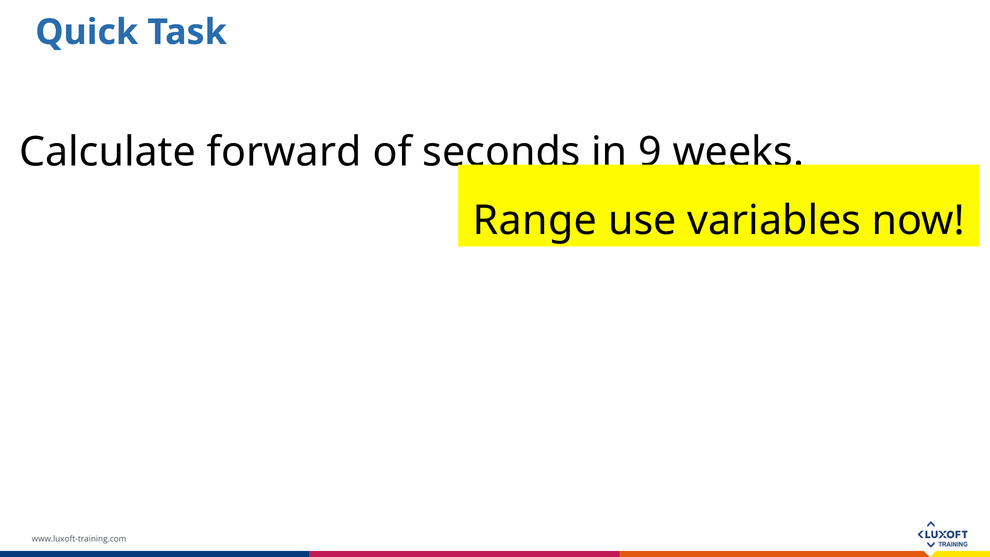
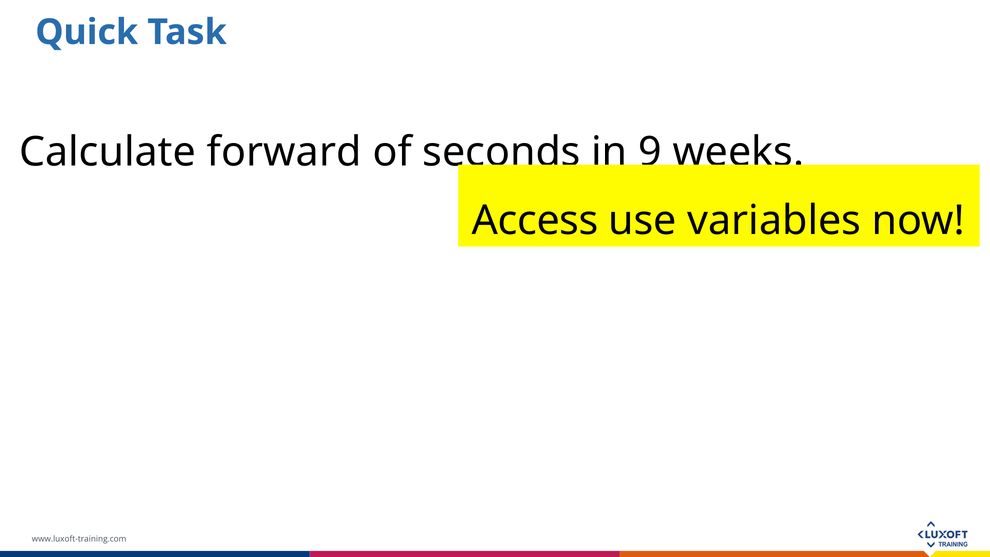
Range: Range -> Access
